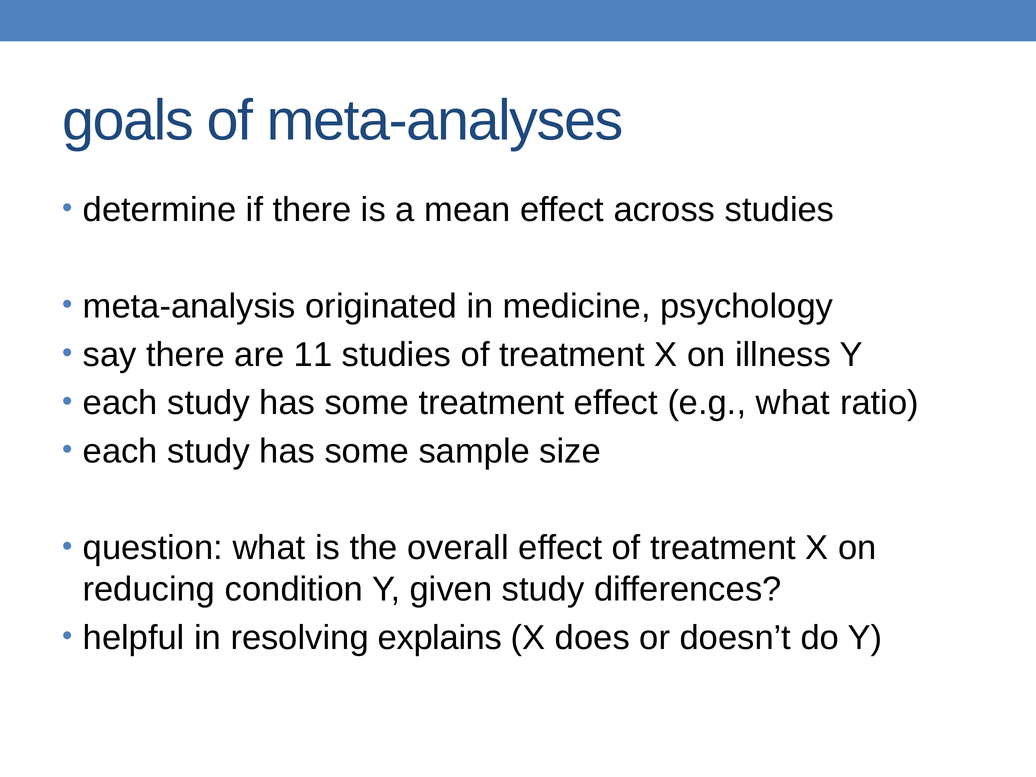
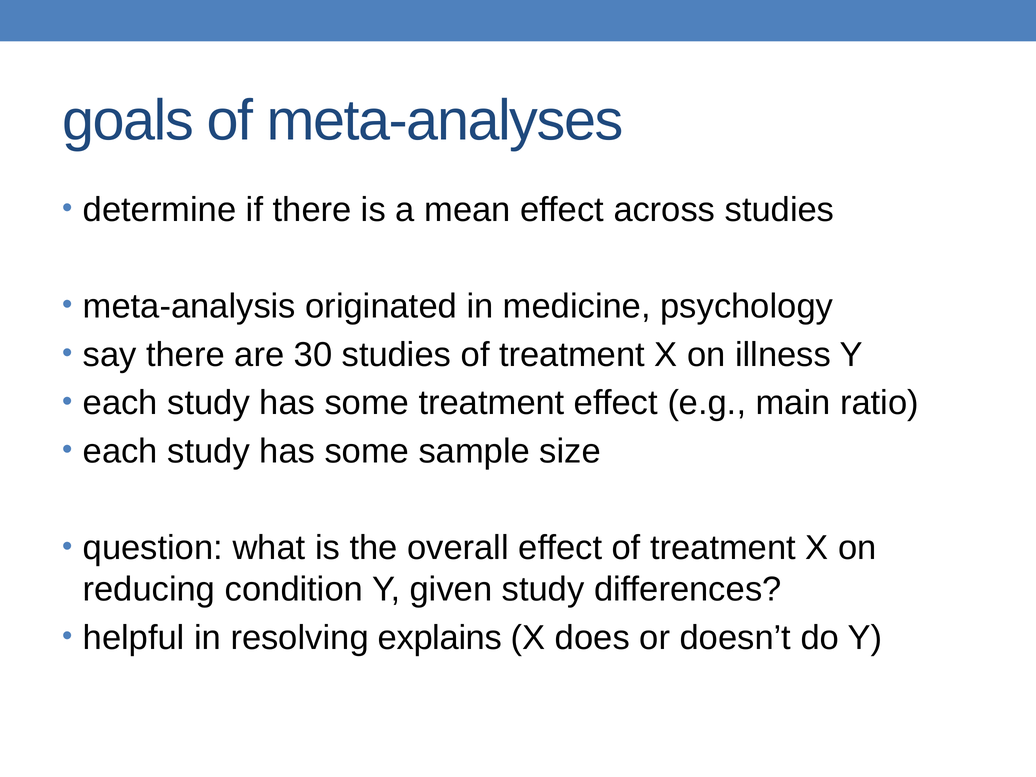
11: 11 -> 30
e.g what: what -> main
